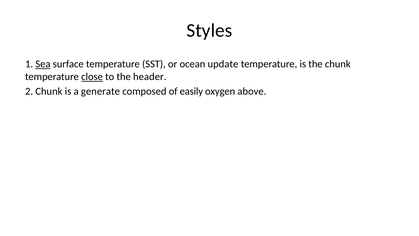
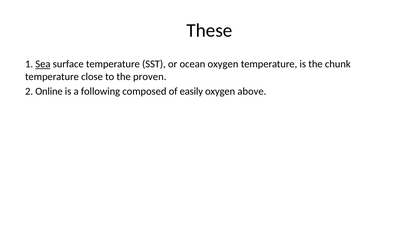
Styles: Styles -> These
ocean update: update -> oxygen
close underline: present -> none
header: header -> proven
2 Chunk: Chunk -> Online
generate: generate -> following
